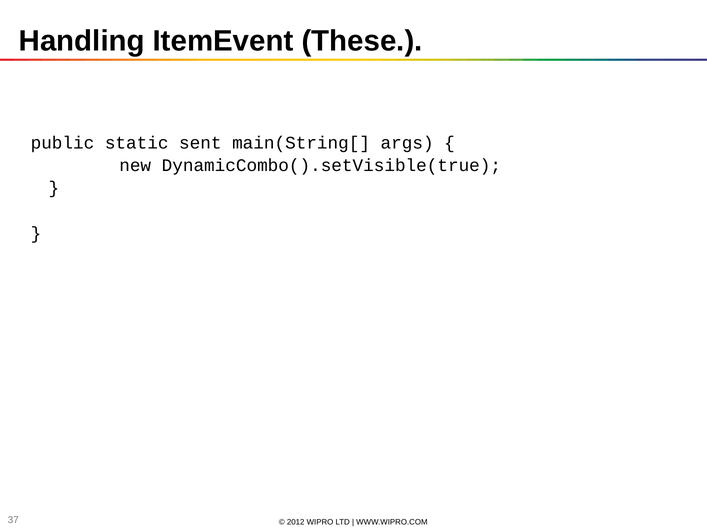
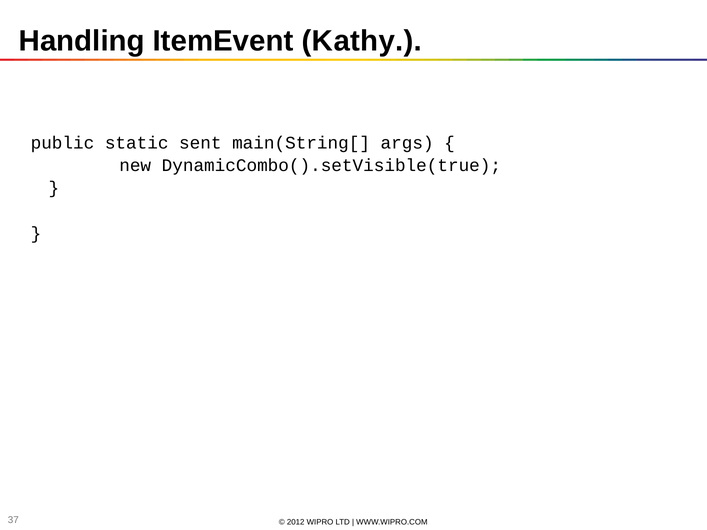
These: These -> Kathy
